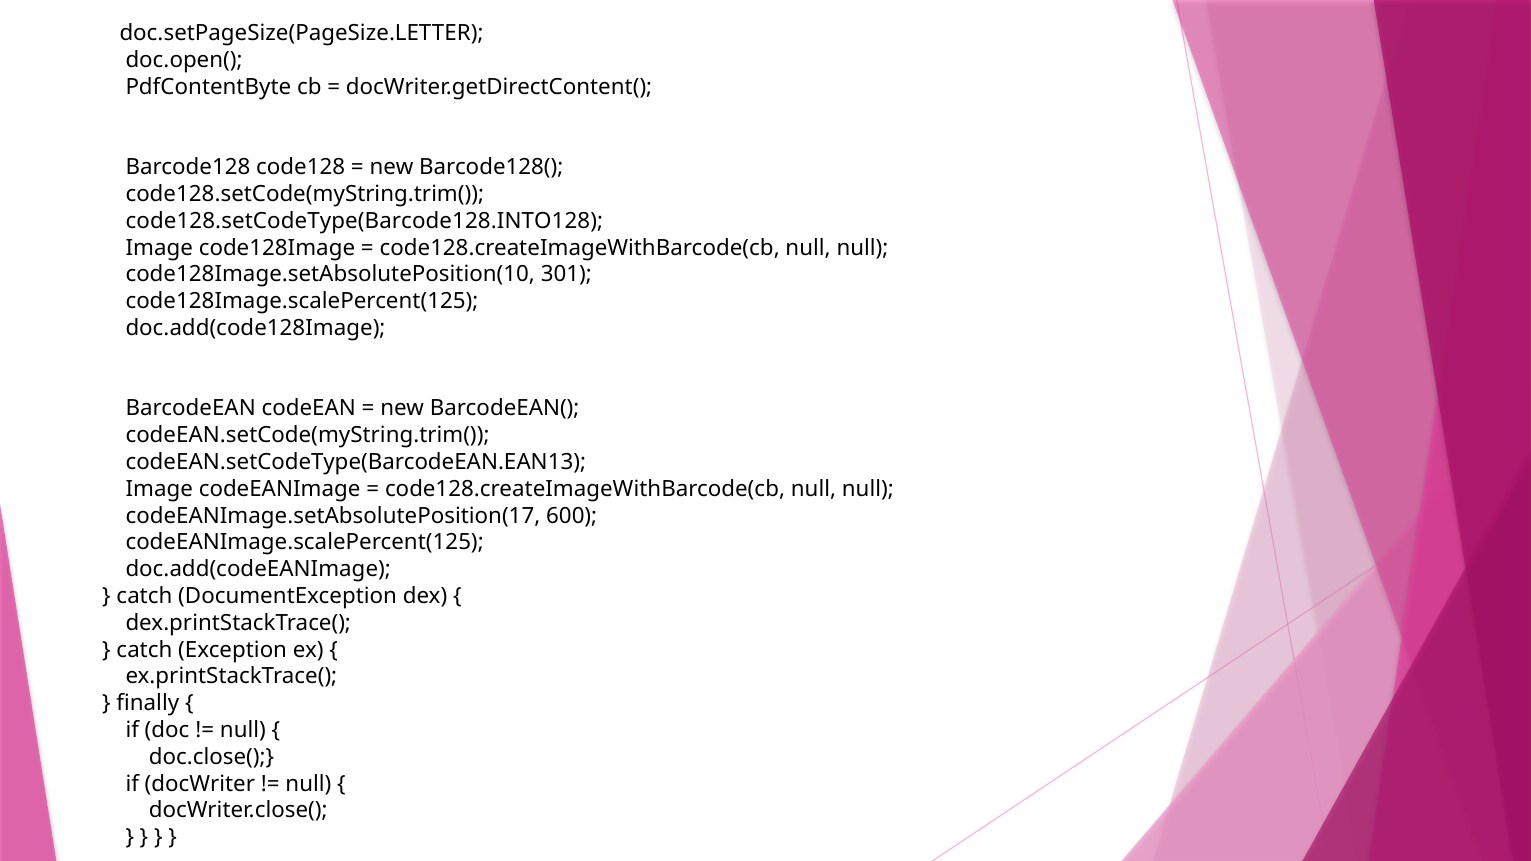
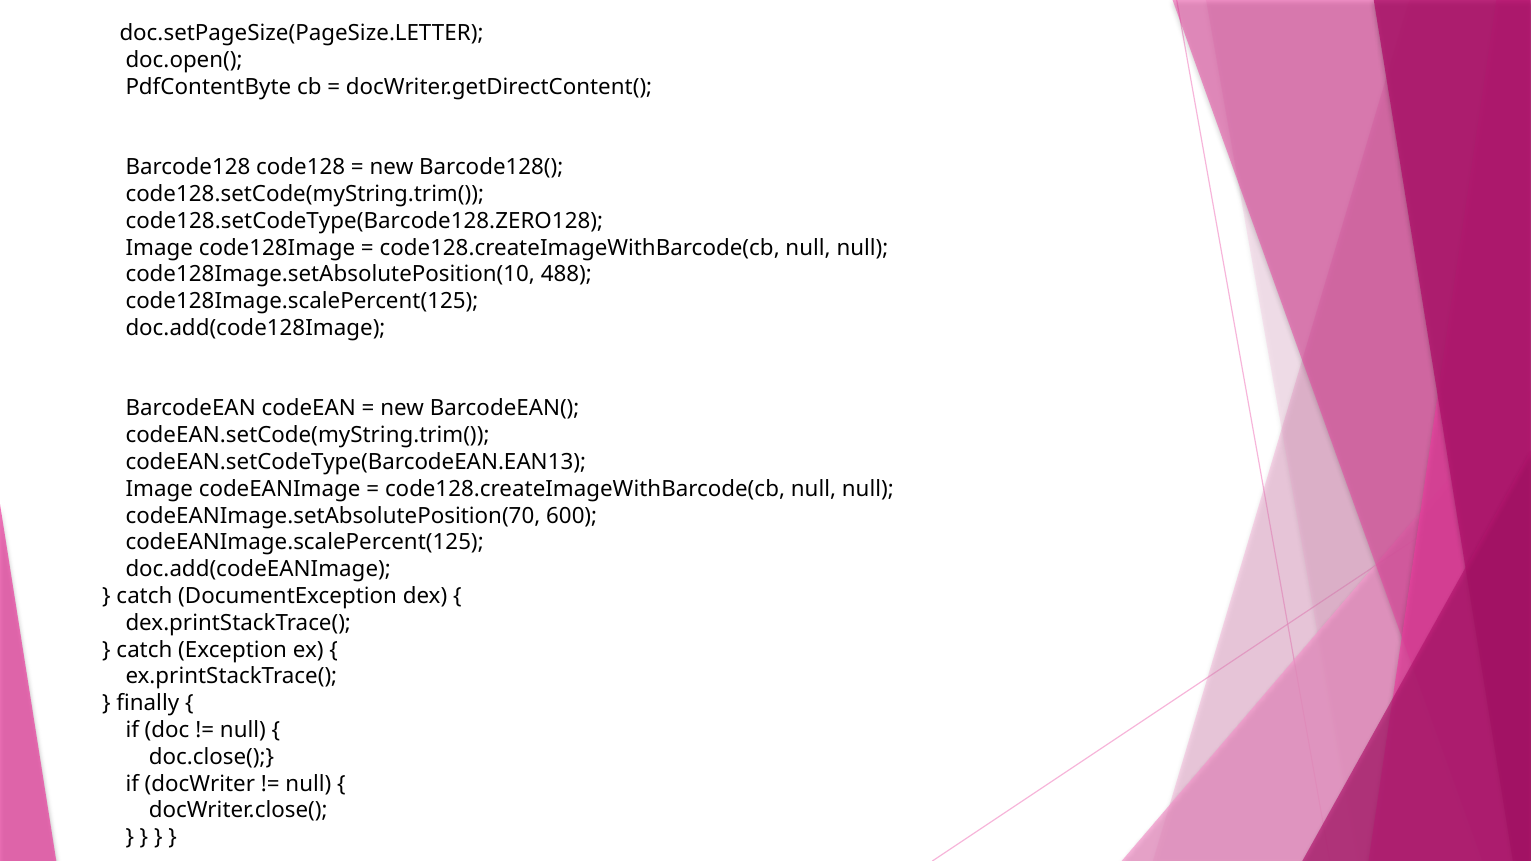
code128.setCodeType(Barcode128.INTO128: code128.setCodeType(Barcode128.INTO128 -> code128.setCodeType(Barcode128.ZERO128
301: 301 -> 488
codeEANImage.setAbsolutePosition(17: codeEANImage.setAbsolutePosition(17 -> codeEANImage.setAbsolutePosition(70
